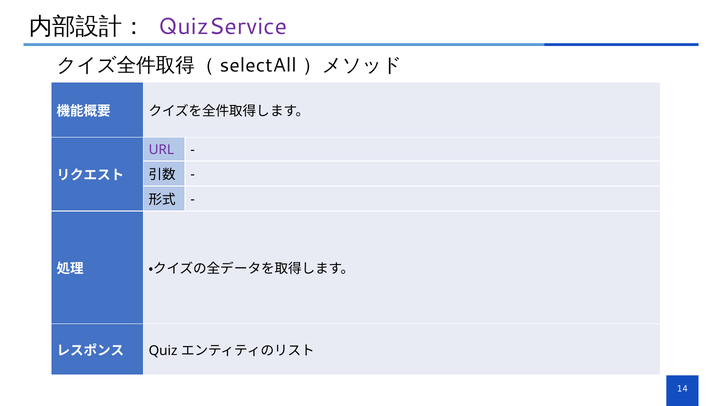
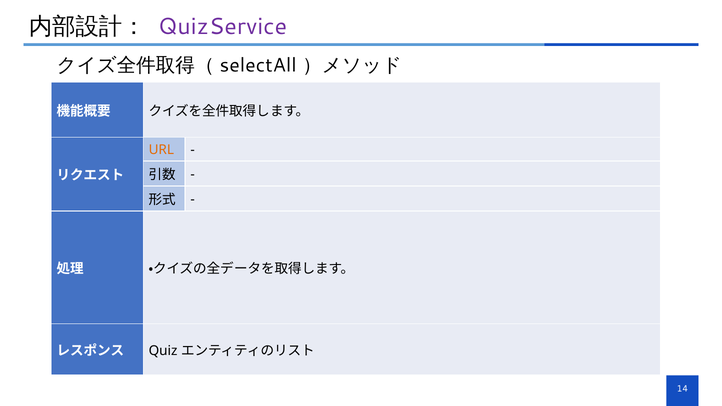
URL colour: purple -> orange
